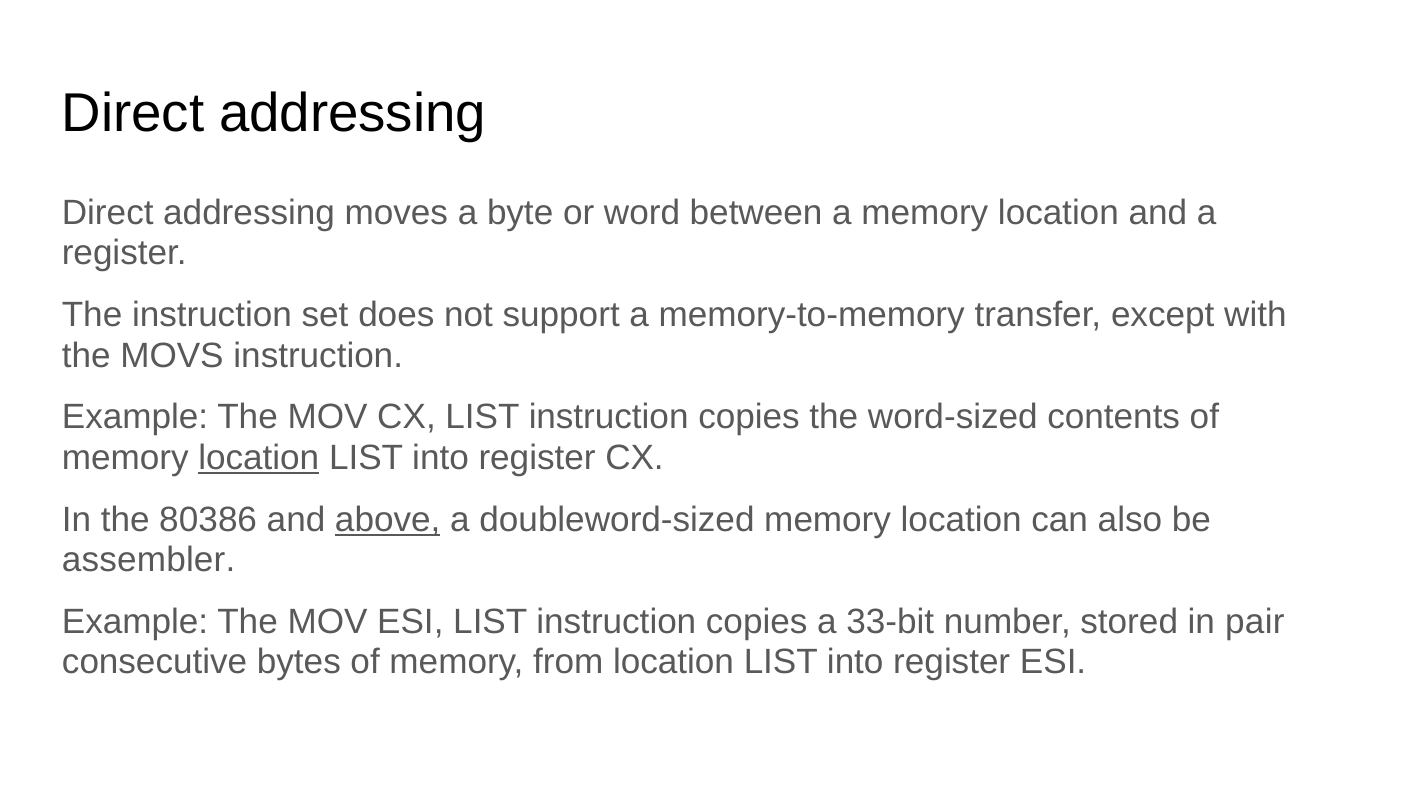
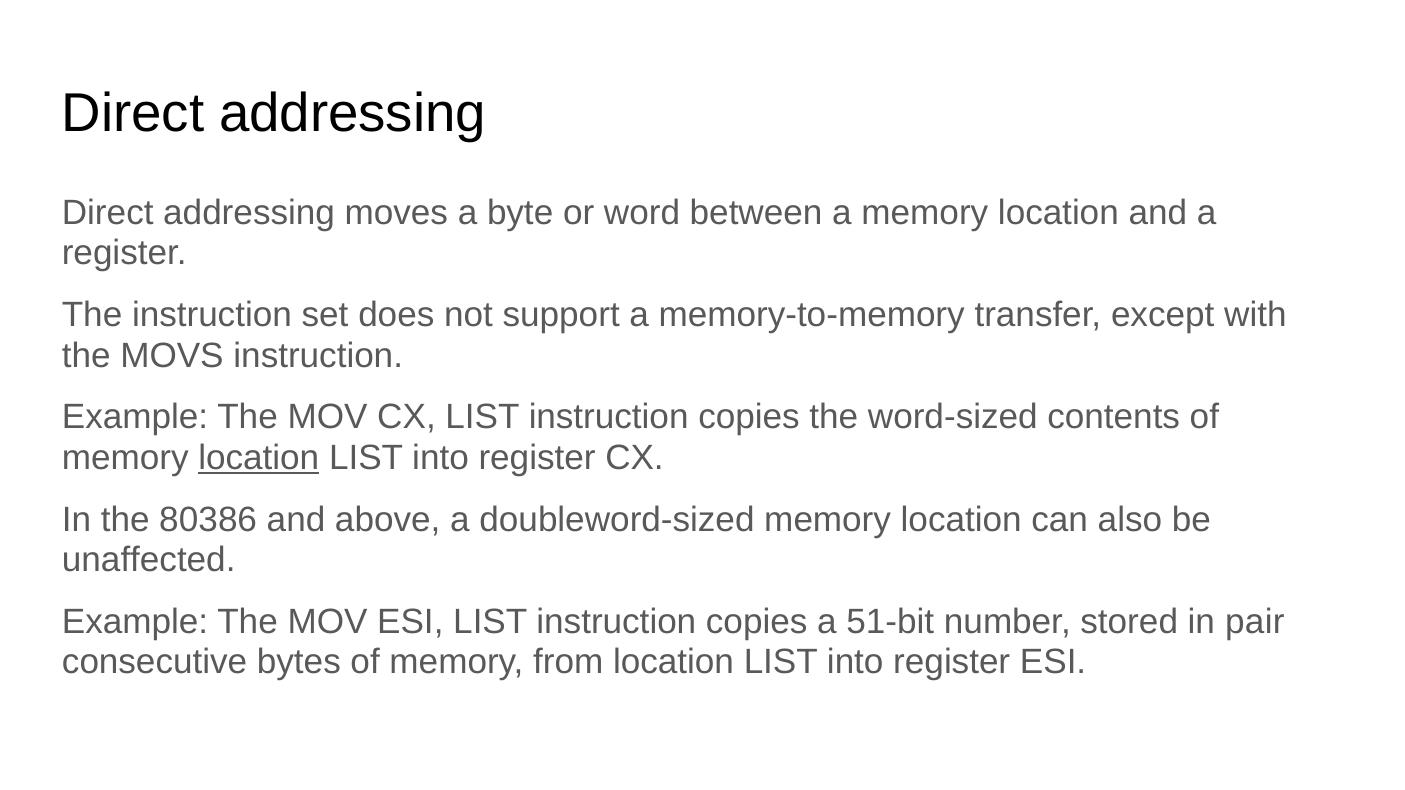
above underline: present -> none
assembler: assembler -> unaffected
33-bit: 33-bit -> 51-bit
